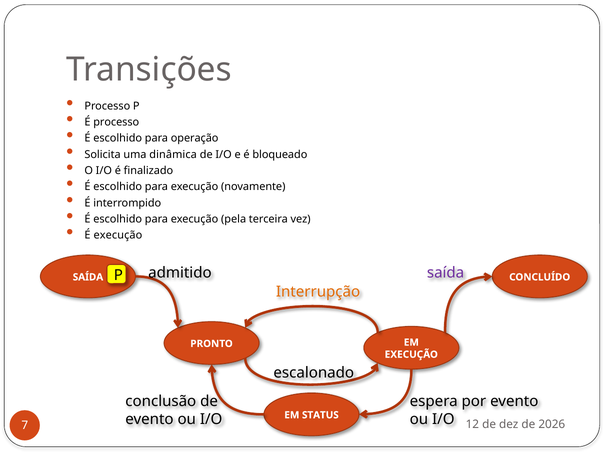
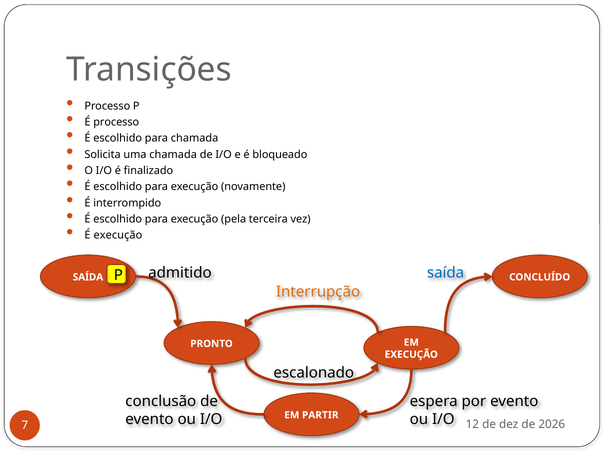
para operação: operação -> chamada
uma dinâmica: dinâmica -> chamada
saída at (446, 273) colour: purple -> blue
STATUS: STATUS -> PARTIR
